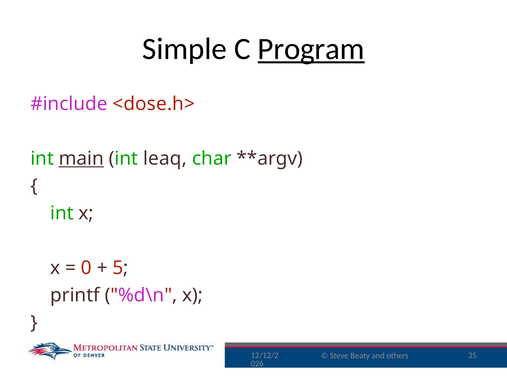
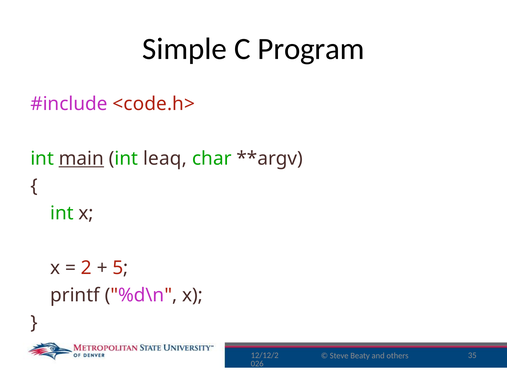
Program underline: present -> none
<dose.h>: <dose.h> -> <code.h>
0: 0 -> 2
